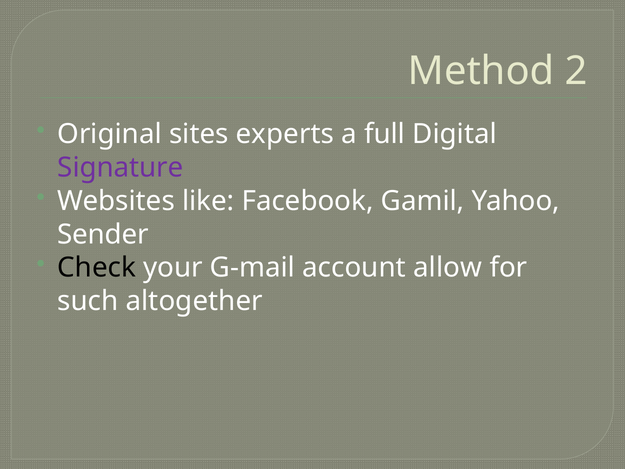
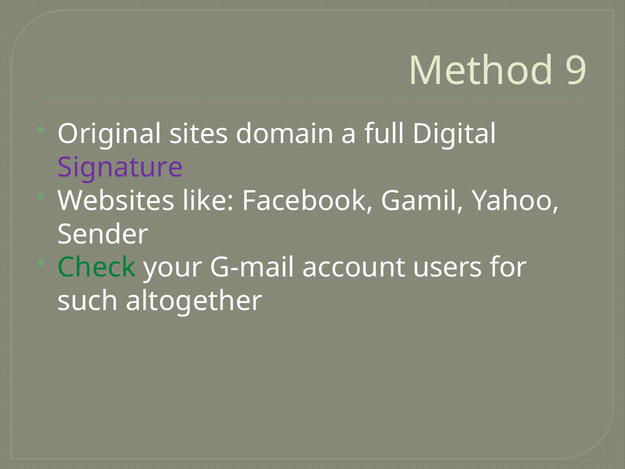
2: 2 -> 9
experts: experts -> domain
Check colour: black -> green
allow: allow -> users
